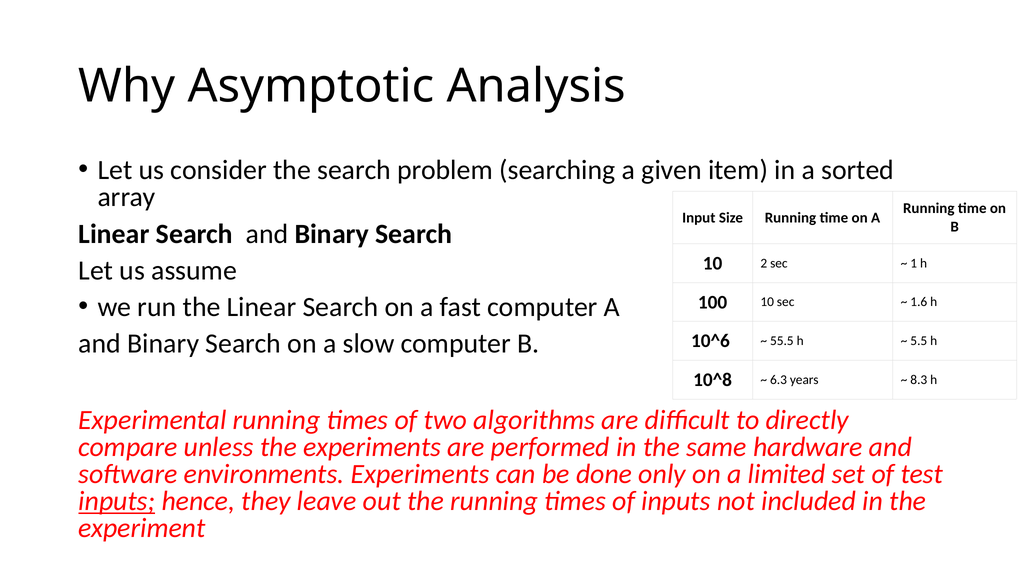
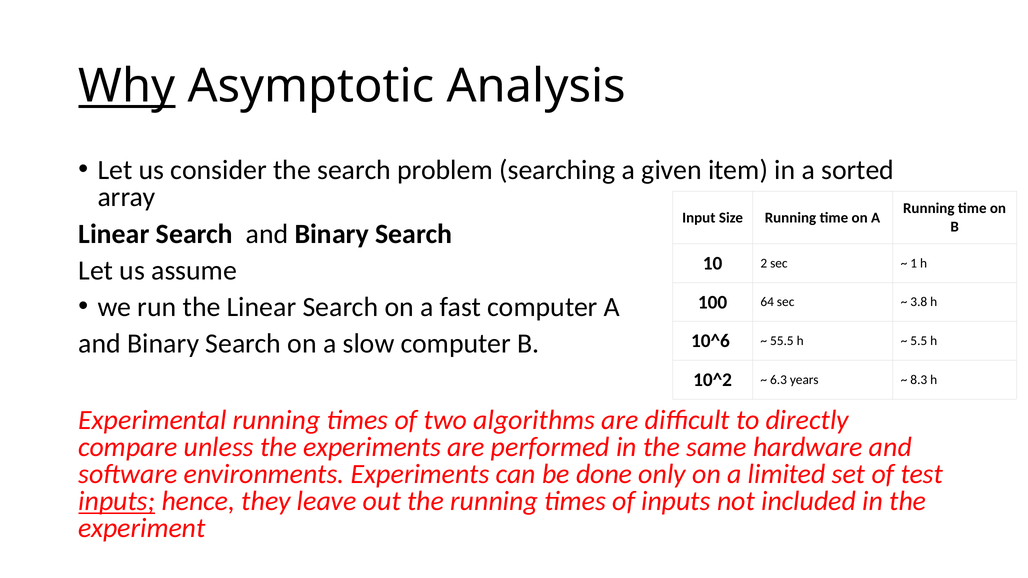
Why underline: none -> present
100 10: 10 -> 64
1.6: 1.6 -> 3.8
10^8: 10^8 -> 10^2
